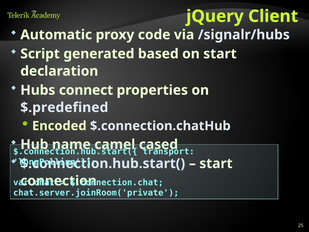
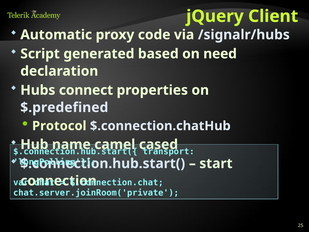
on start: start -> need
Encoded: Encoded -> Protocol
